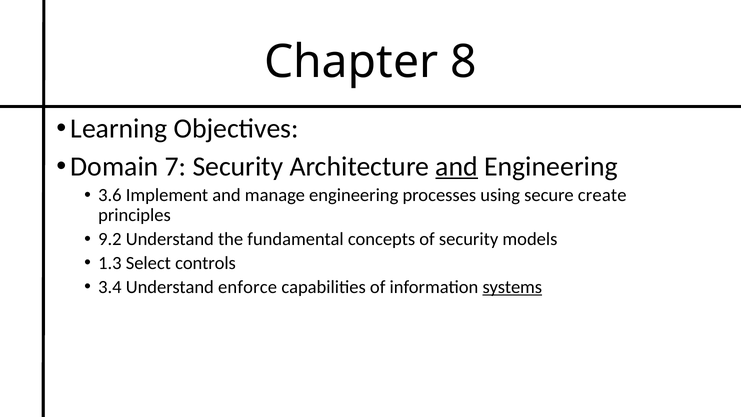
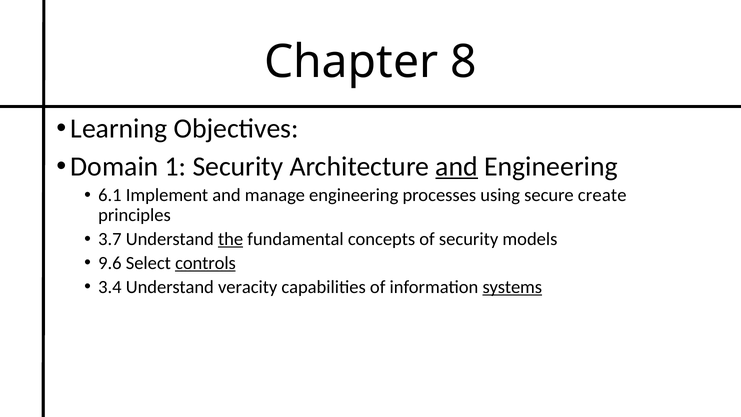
7: 7 -> 1
3.6: 3.6 -> 6.1
9.2: 9.2 -> 3.7
the underline: none -> present
1.3: 1.3 -> 9.6
controls underline: none -> present
enforce: enforce -> veracity
